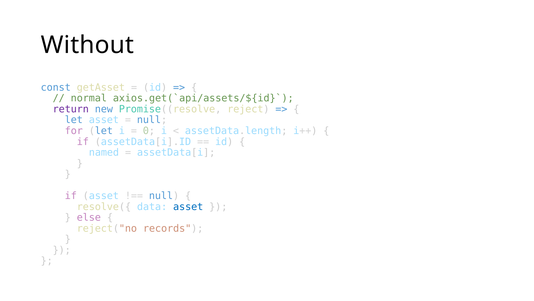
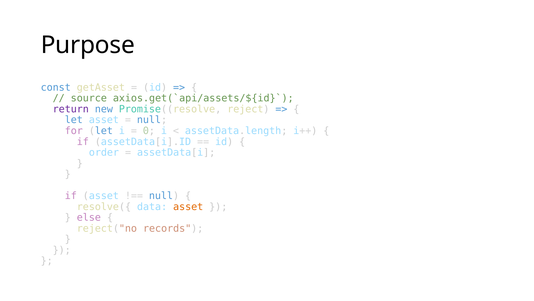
Without: Without -> Purpose
normal: normal -> source
named: named -> order
asset at (188, 206) colour: blue -> orange
